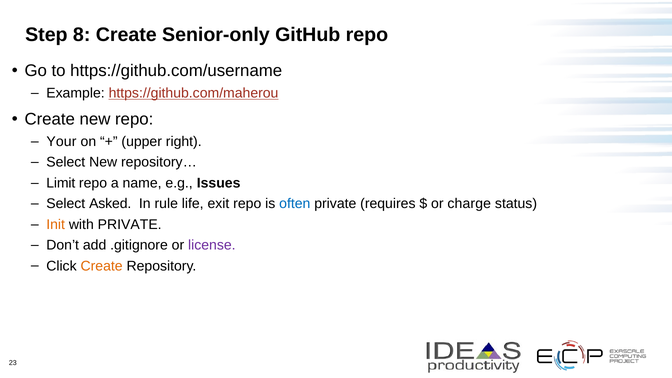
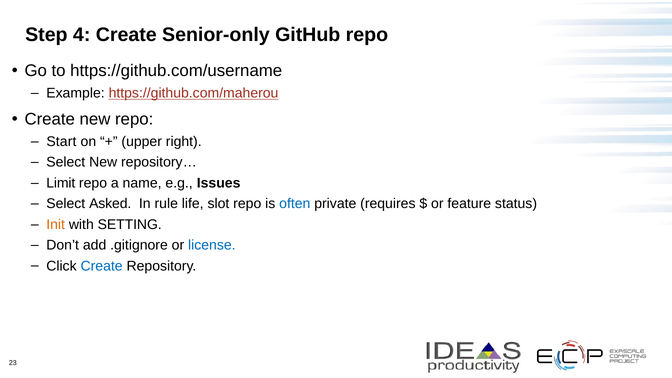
8: 8 -> 4
Your: Your -> Start
exit: exit -> slot
charge: charge -> feature
with PRIVATE: PRIVATE -> SETTING
license colour: purple -> blue
Create at (102, 266) colour: orange -> blue
